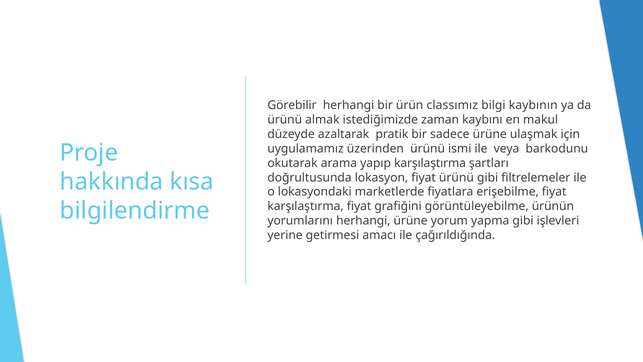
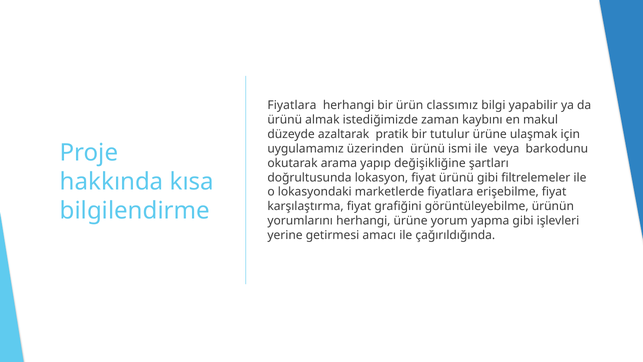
Görebilir at (292, 105): Görebilir -> Fiyatlara
kaybının: kaybının -> yapabilir
sadece: sadece -> tutulur
yapıp karşılaştırma: karşılaştırma -> değişikliğine
